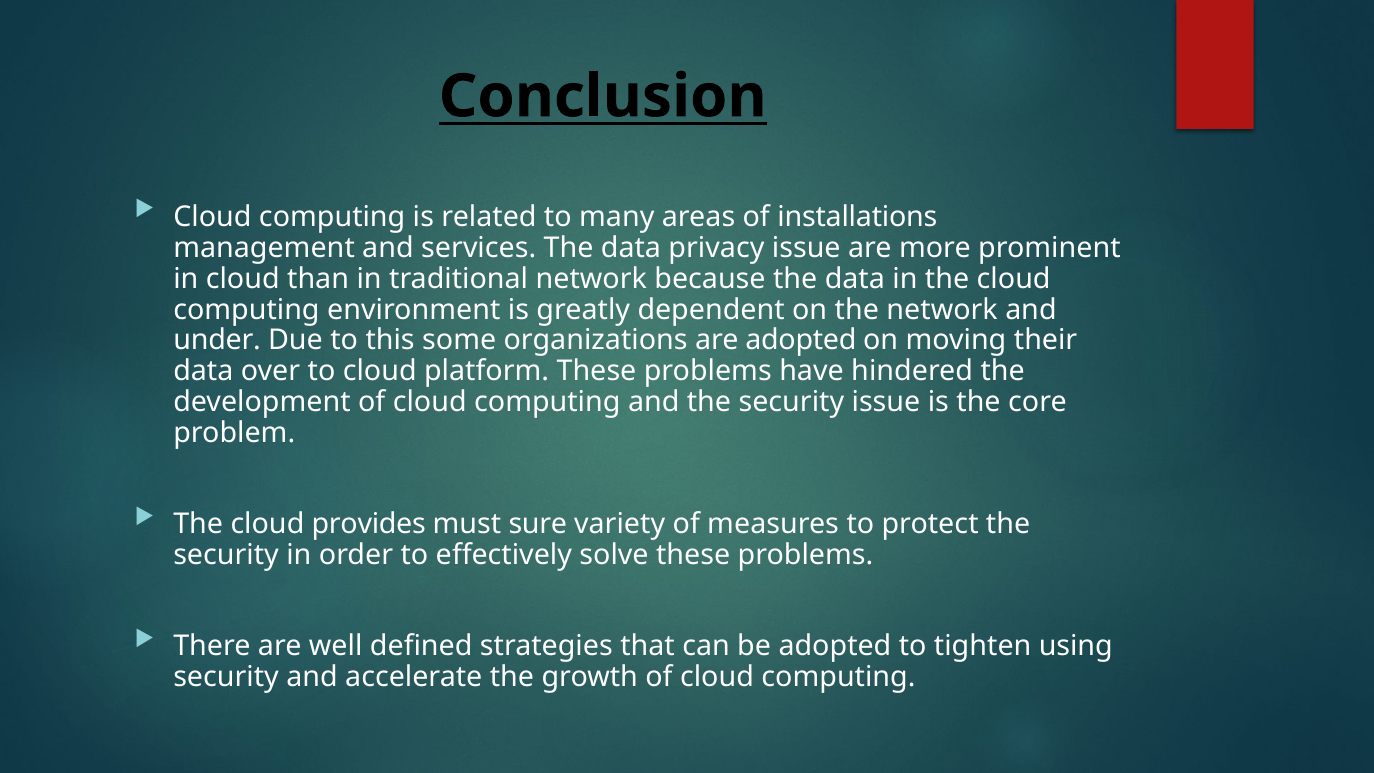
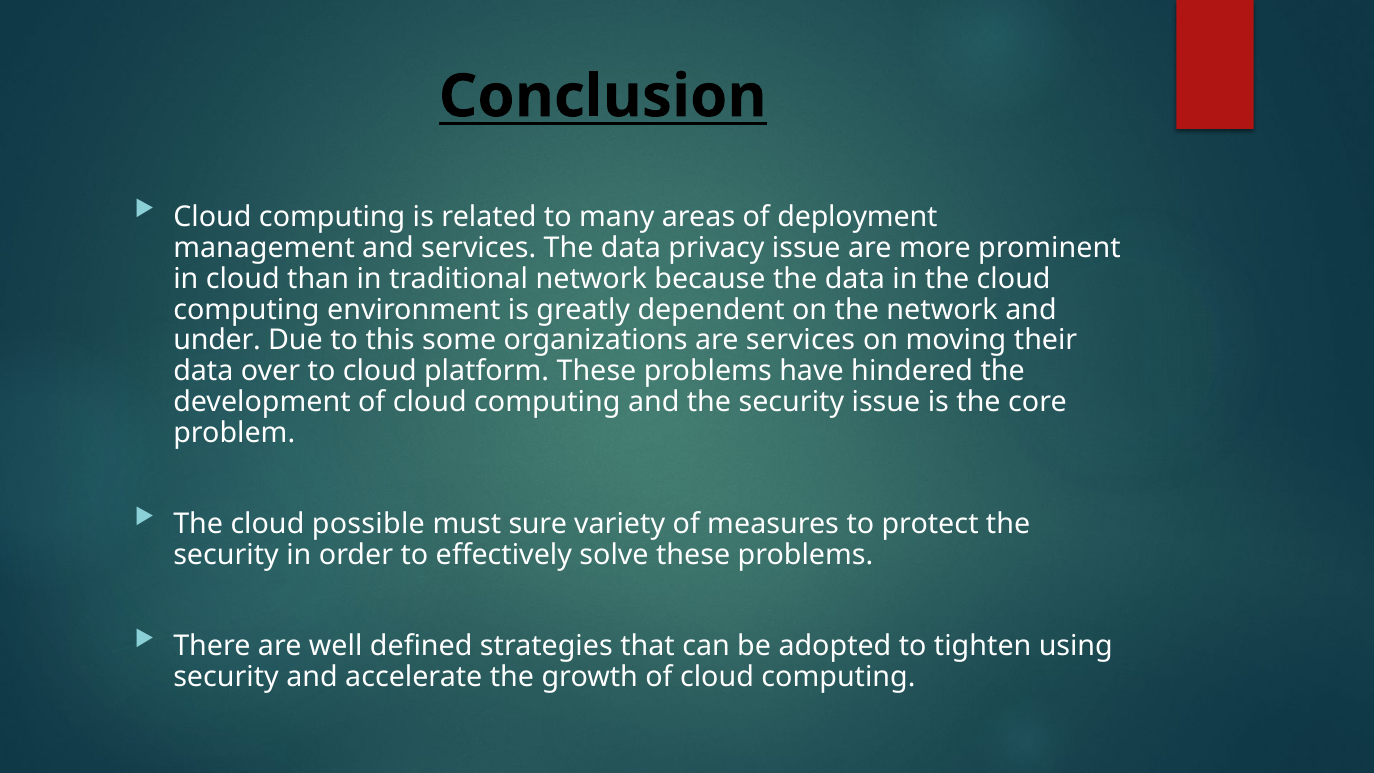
installations: installations -> deployment
are adopted: adopted -> services
provides: provides -> possible
